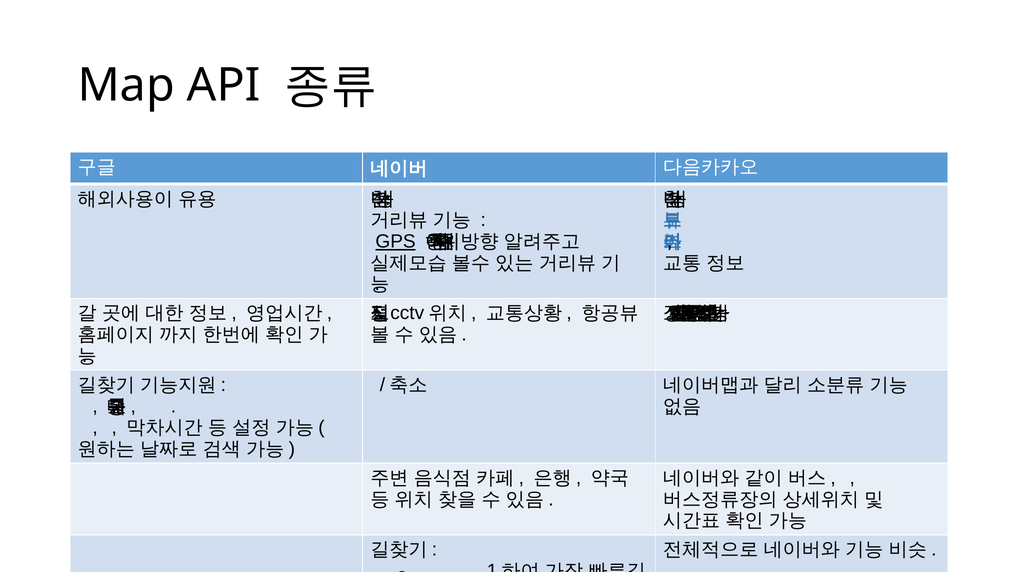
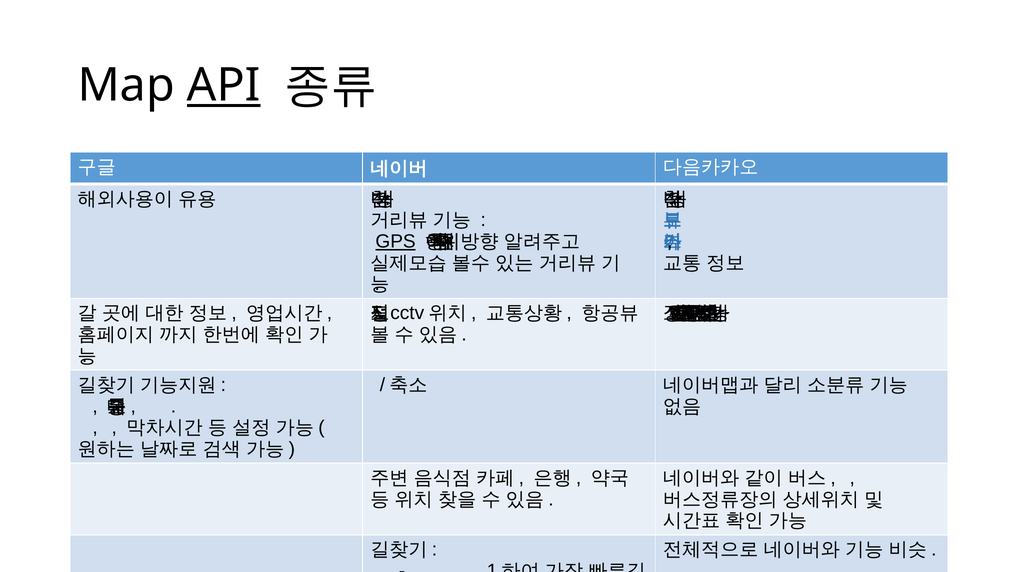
API underline: none -> present
